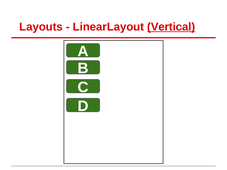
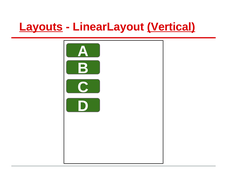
Layouts underline: none -> present
